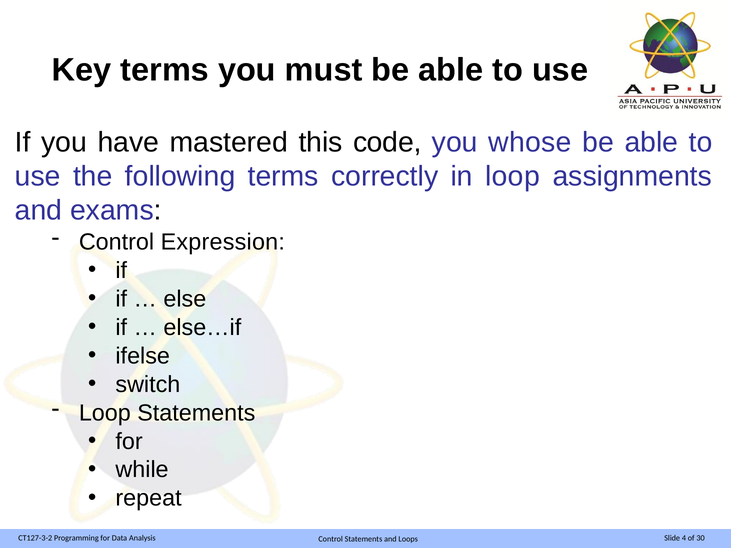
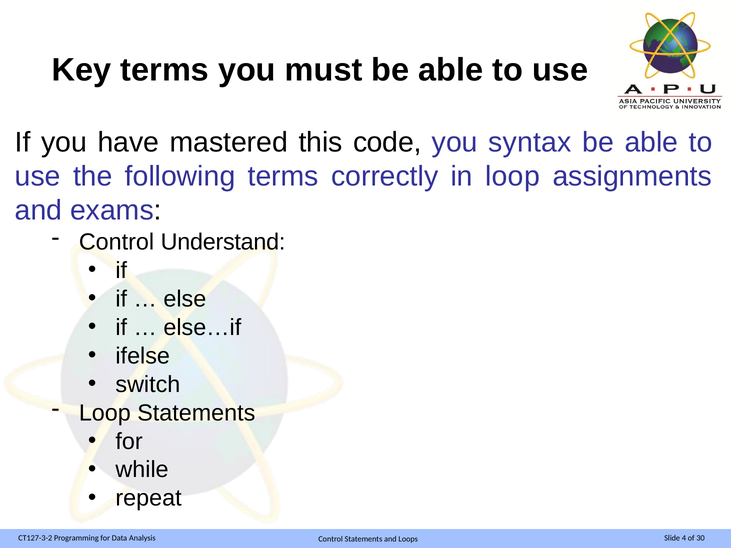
whose: whose -> syntax
Expression: Expression -> Understand
